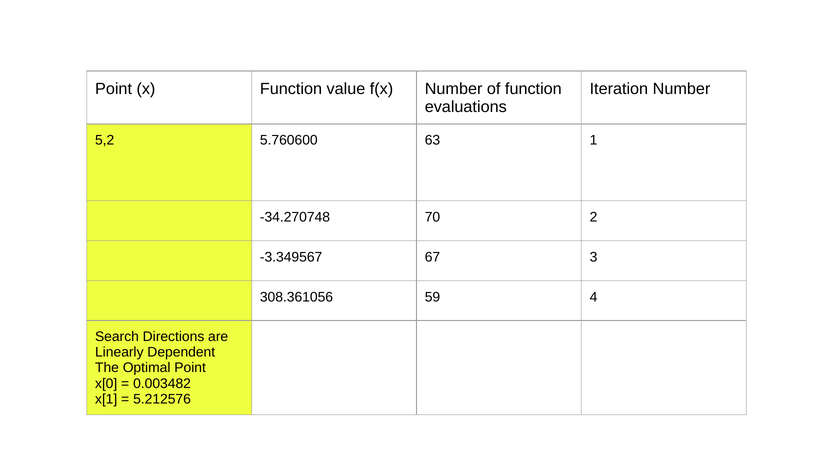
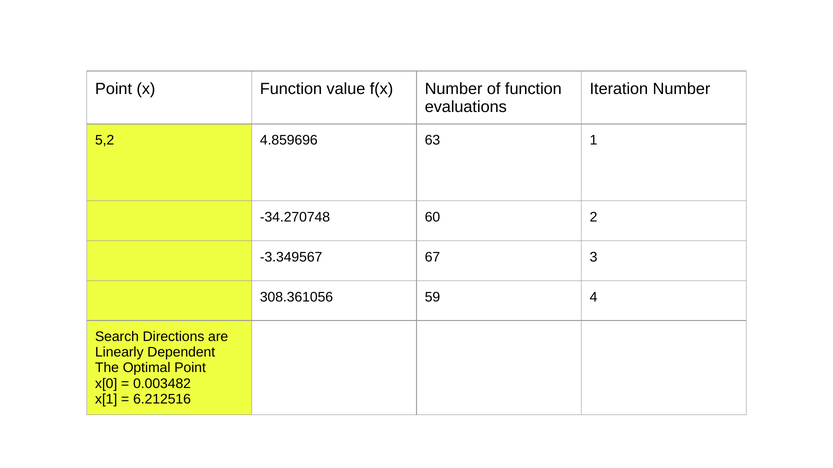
5.760600: 5.760600 -> 4.859696
70: 70 -> 60
5.212576: 5.212576 -> 6.212516
